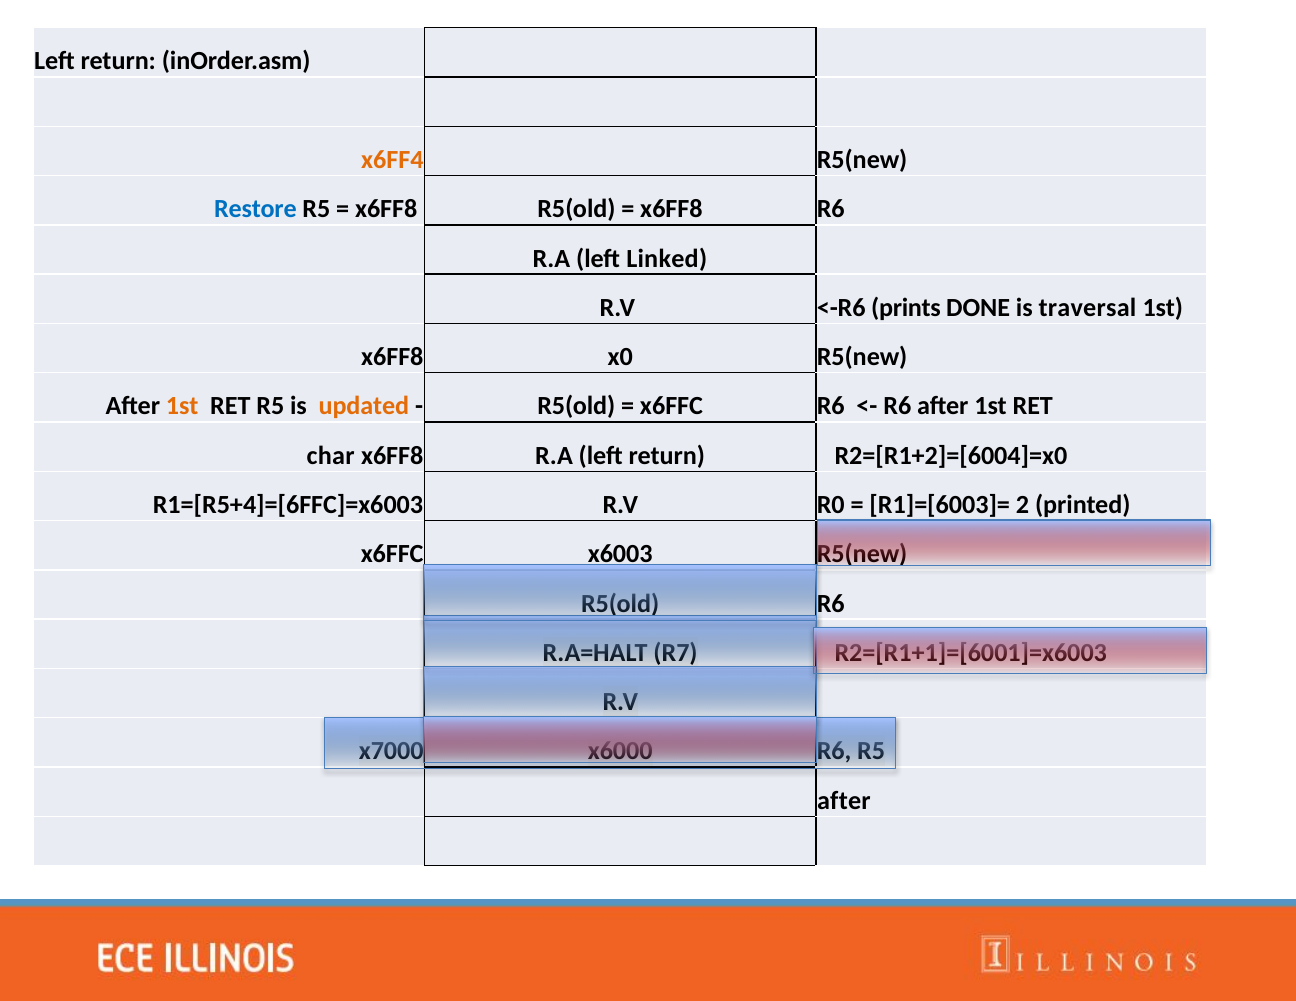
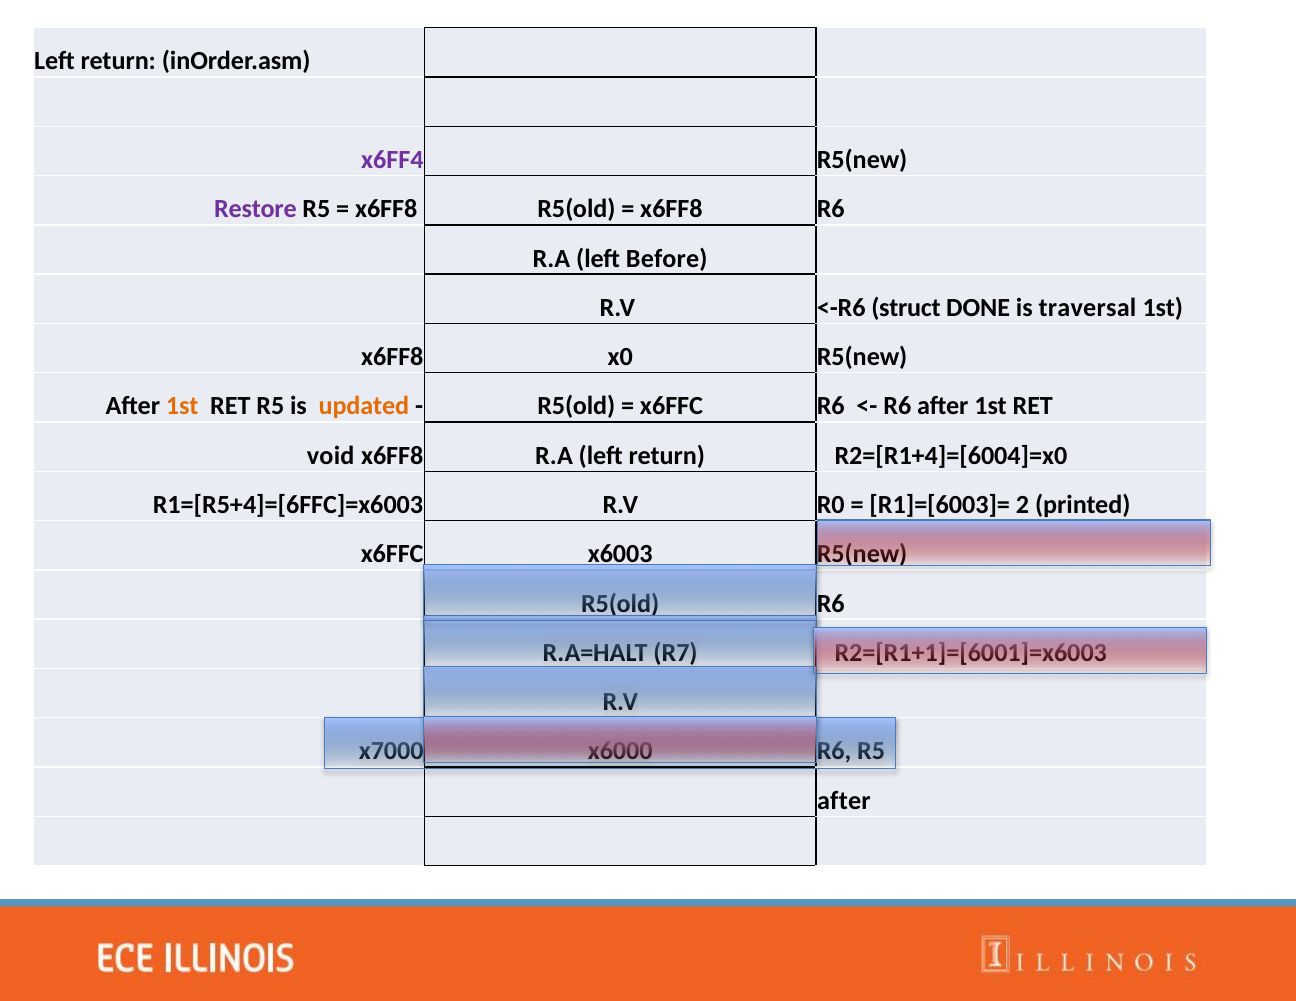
x6FF4 colour: orange -> purple
Restore colour: blue -> purple
Linked: Linked -> Before
prints: prints -> struct
char: char -> void
R2=[R1+2]=[6004]=x0: R2=[R1+2]=[6004]=x0 -> R2=[R1+4]=[6004]=x0
